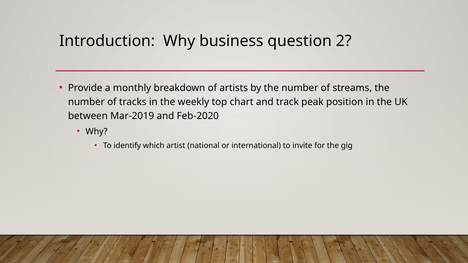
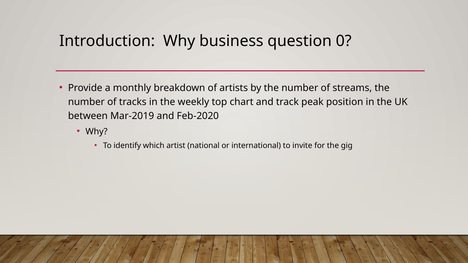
2: 2 -> 0
